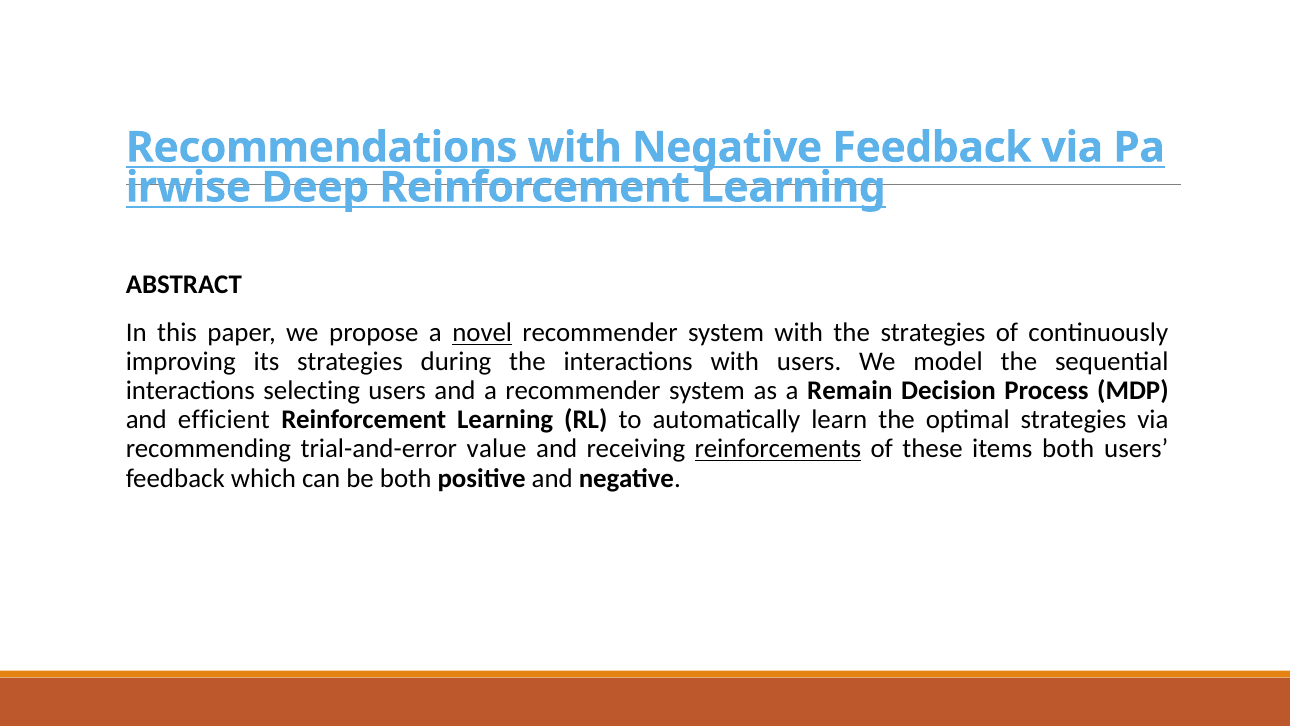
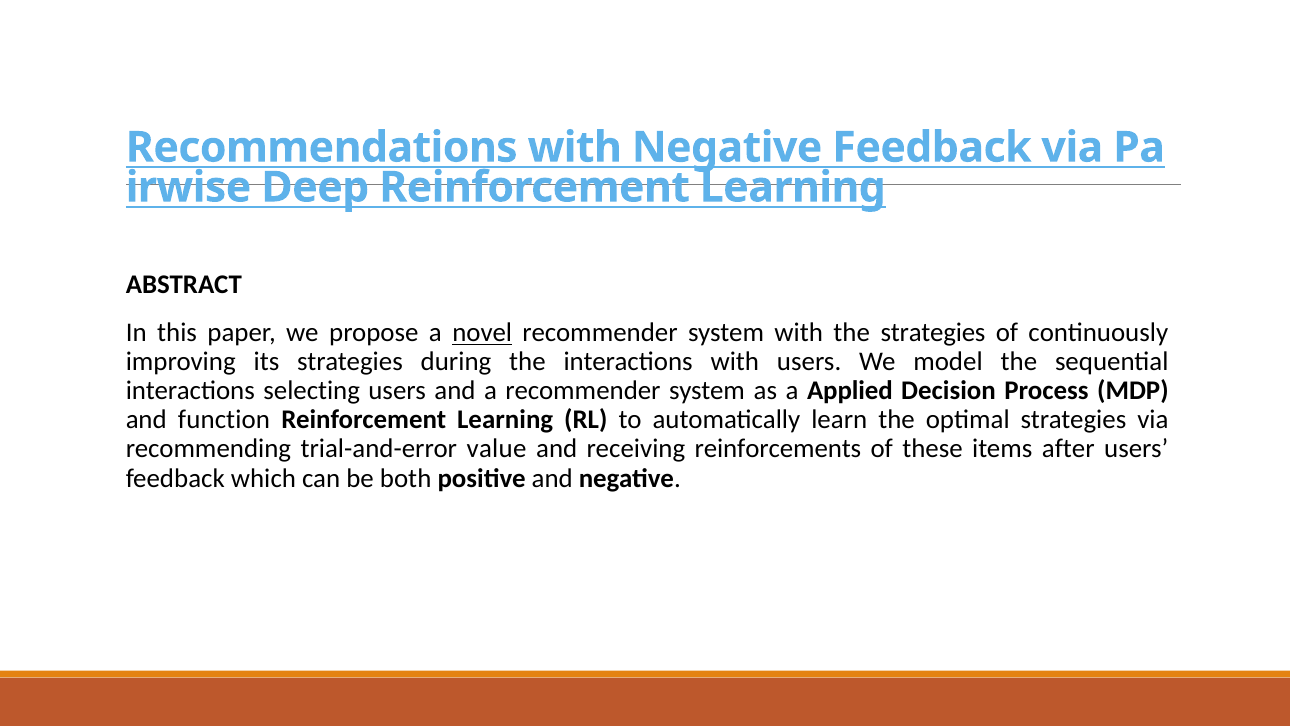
Remain: Remain -> Applied
efficient: efficient -> function
reinforcements underline: present -> none
items both: both -> after
